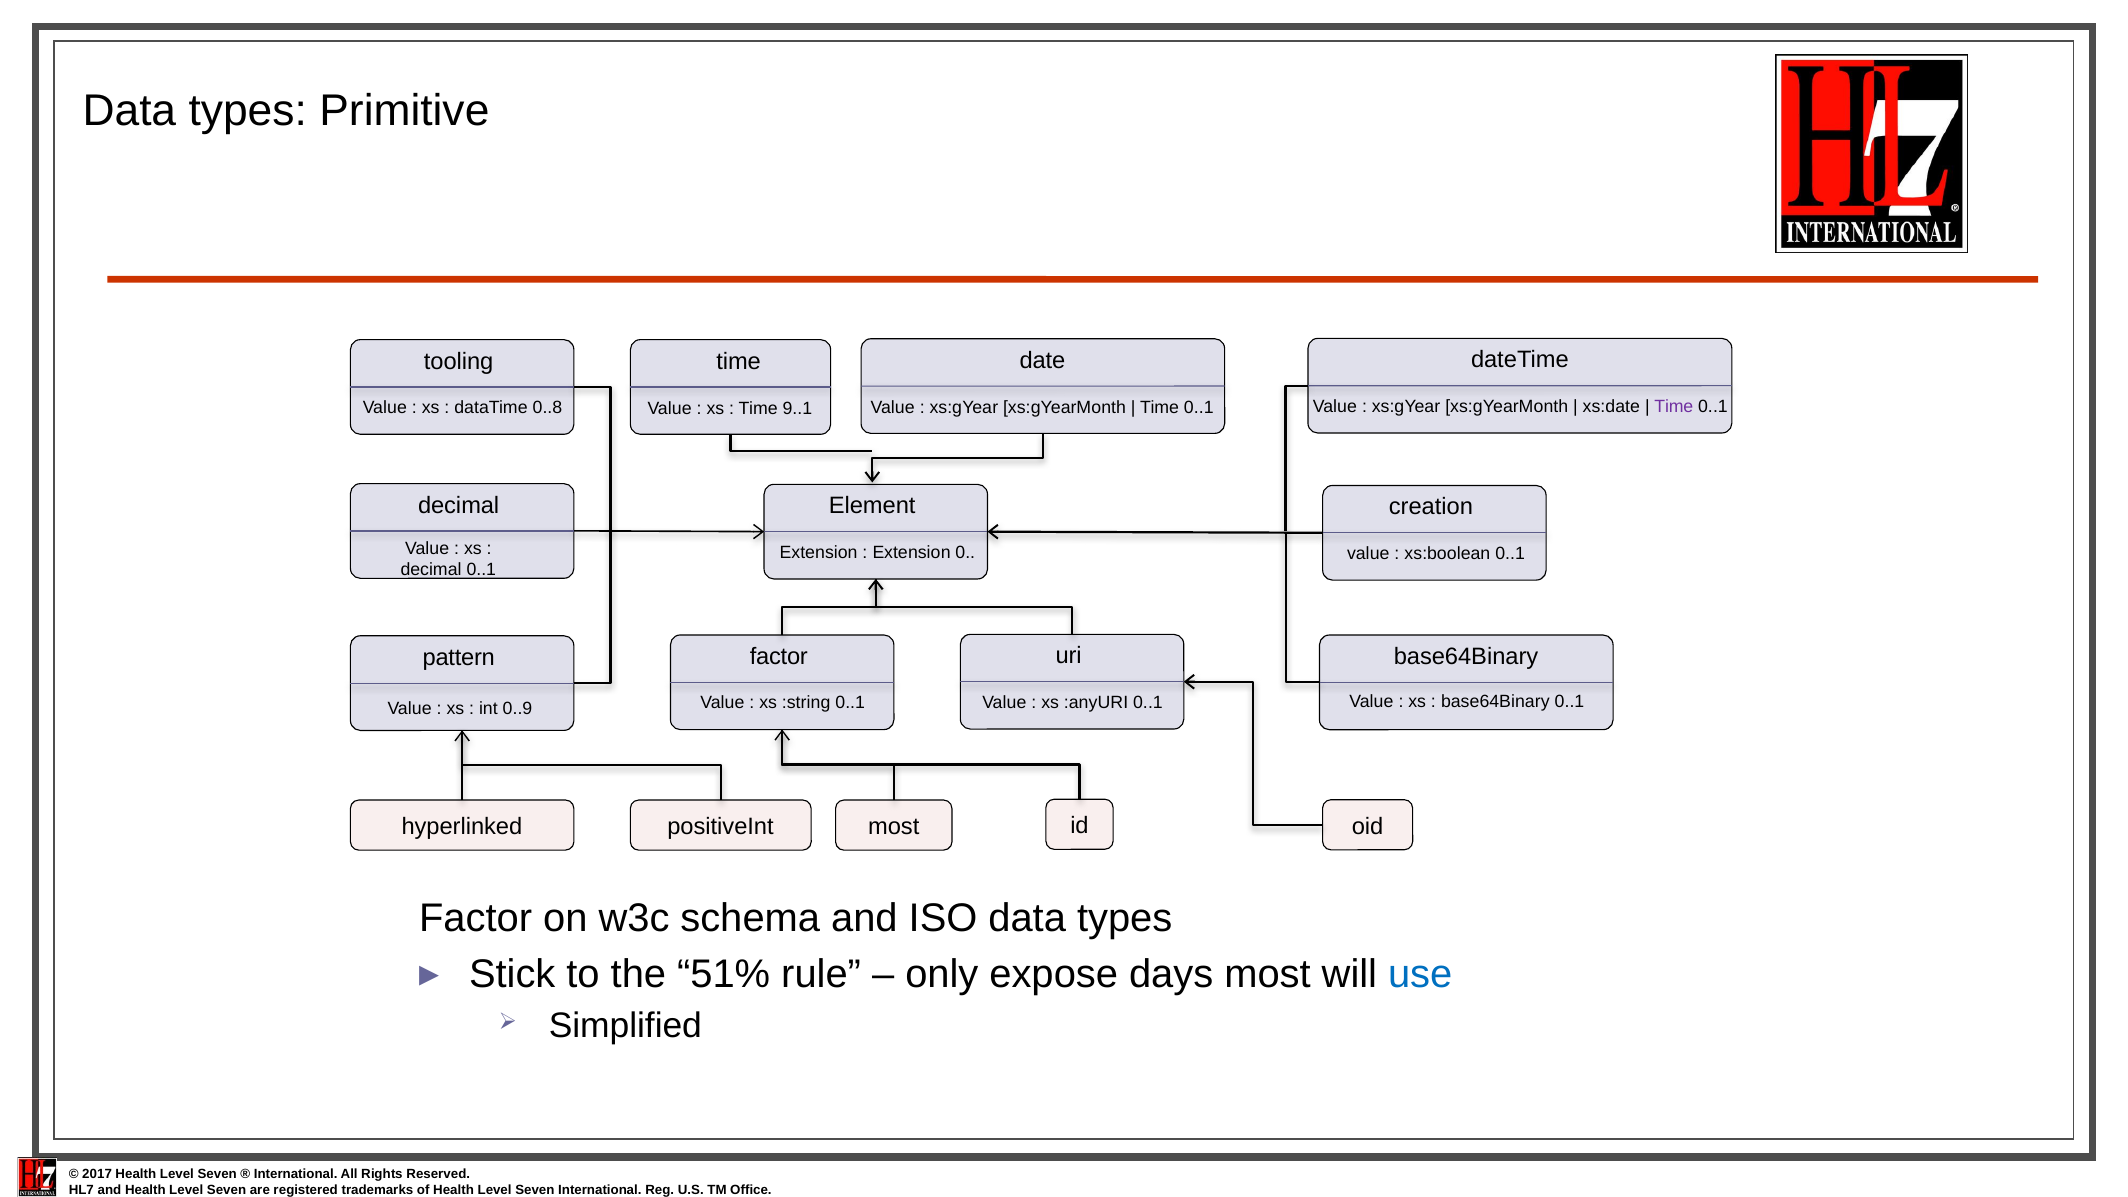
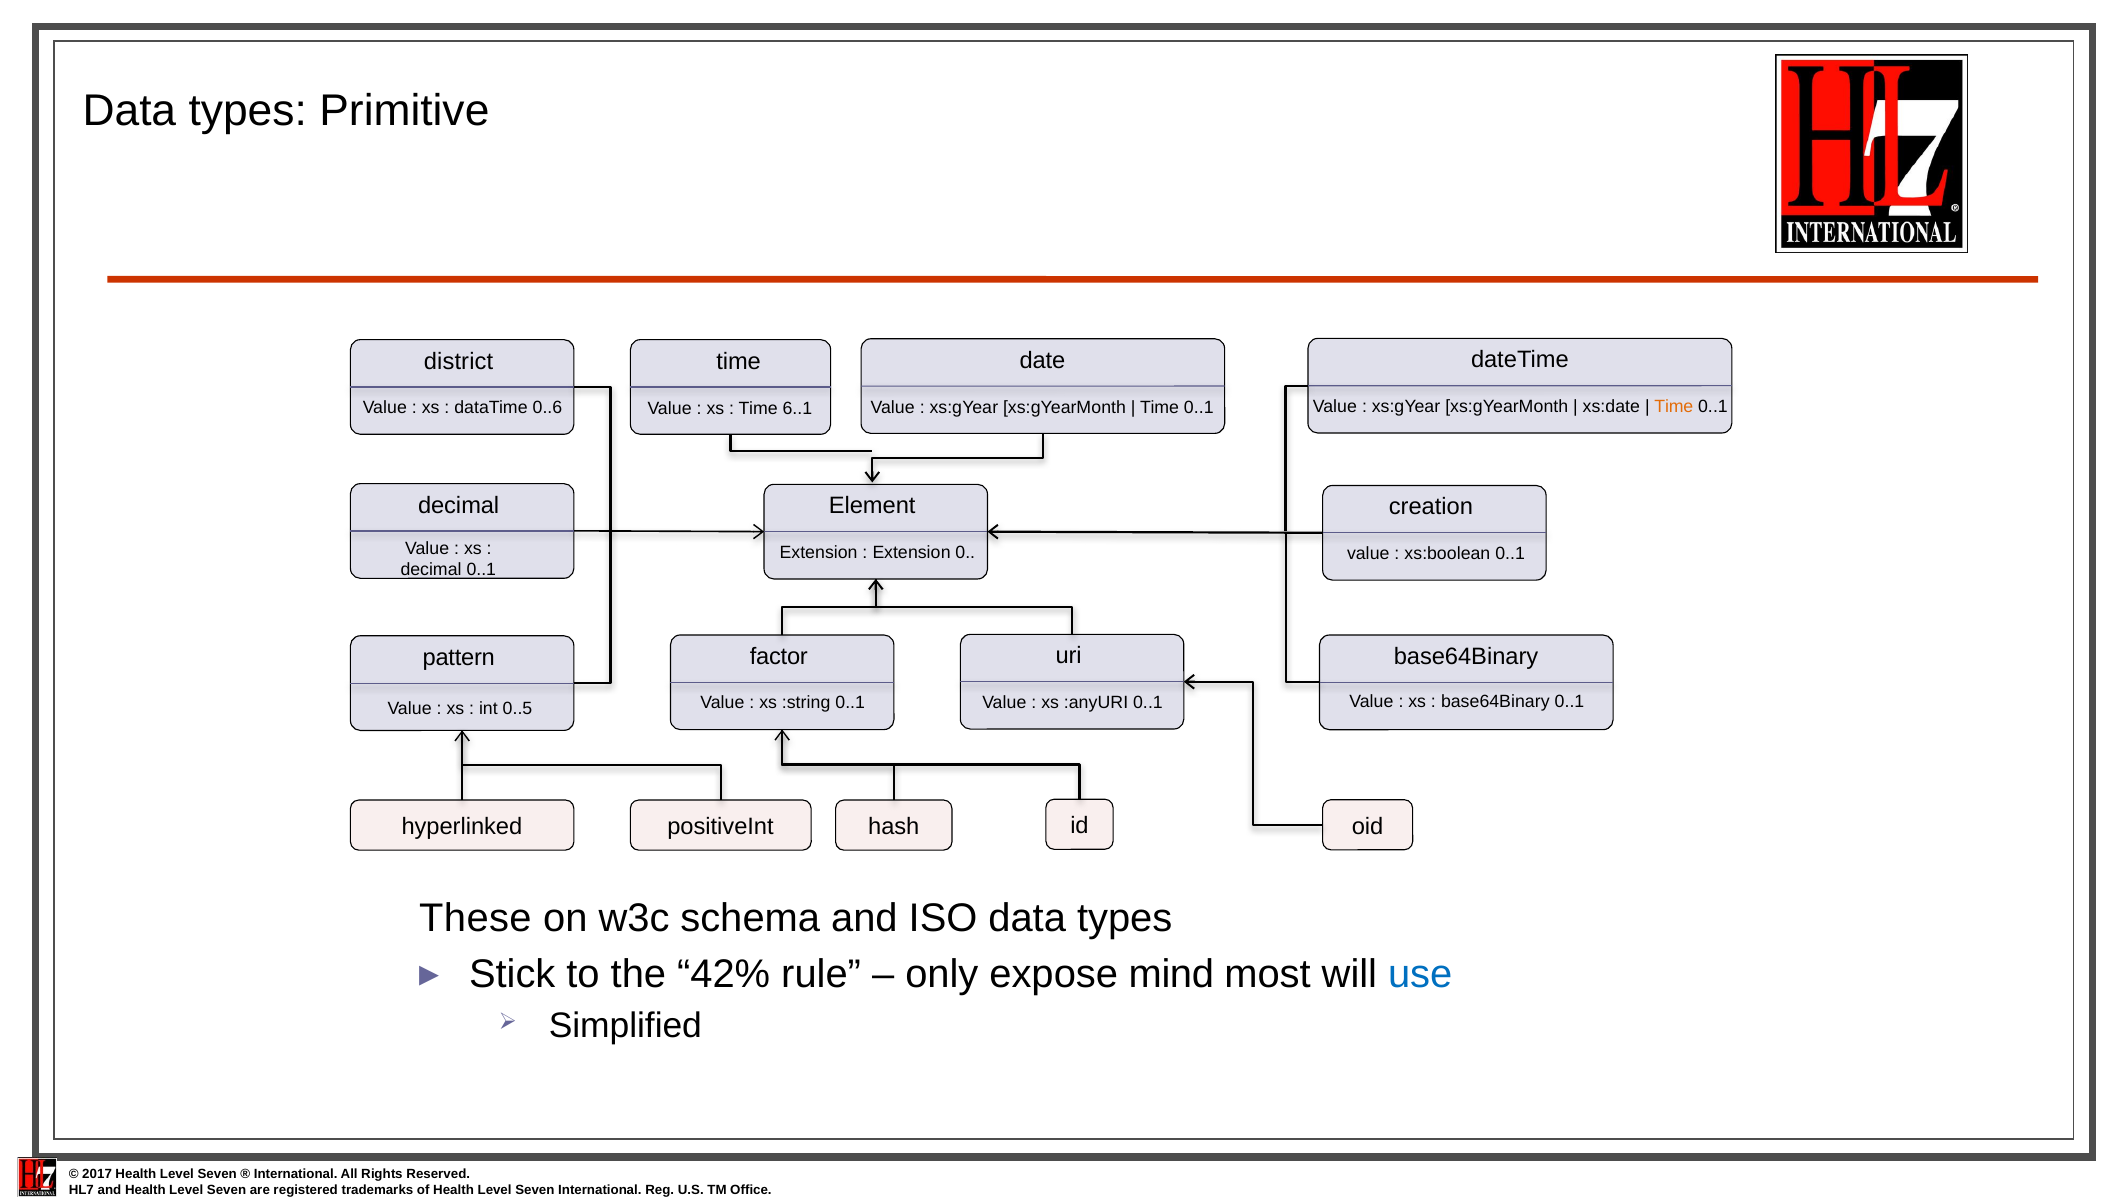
tooling: tooling -> district
Time at (1674, 407) colour: purple -> orange
0..8: 0..8 -> 0..6
9..1: 9..1 -> 6..1
0..9: 0..9 -> 0..5
positiveInt most: most -> hash
Factor at (476, 918): Factor -> These
51%: 51% -> 42%
days: days -> mind
